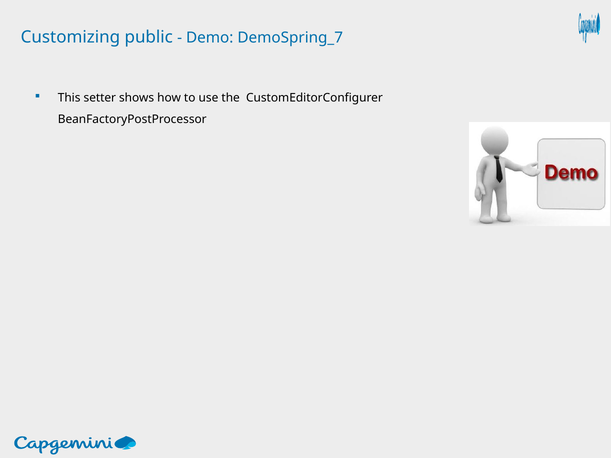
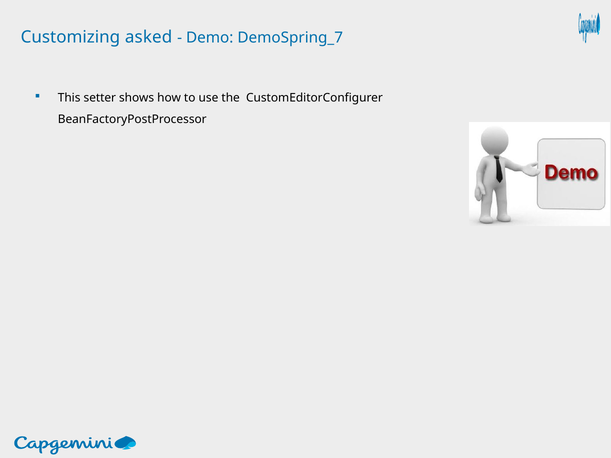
public: public -> asked
